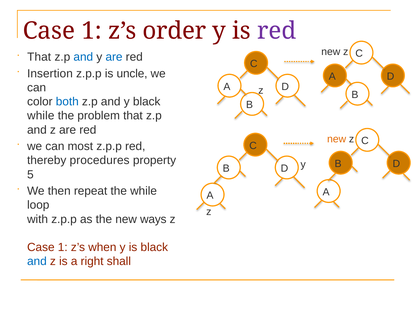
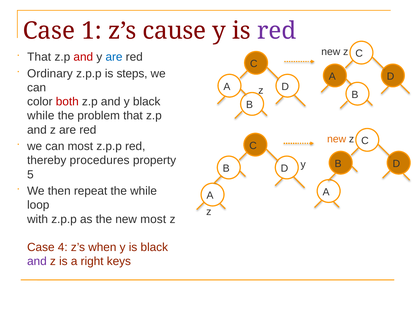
order: order -> cause
and at (83, 57) colour: blue -> red
Insertion: Insertion -> Ordinary
uncle: uncle -> steps
both colour: blue -> red
new ways: ways -> most
1 at (63, 248): 1 -> 4
and at (37, 262) colour: blue -> purple
shall: shall -> keys
